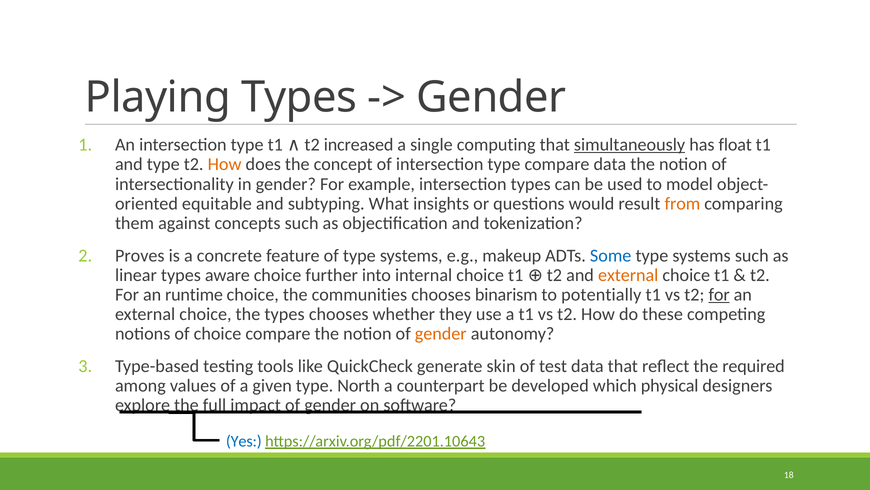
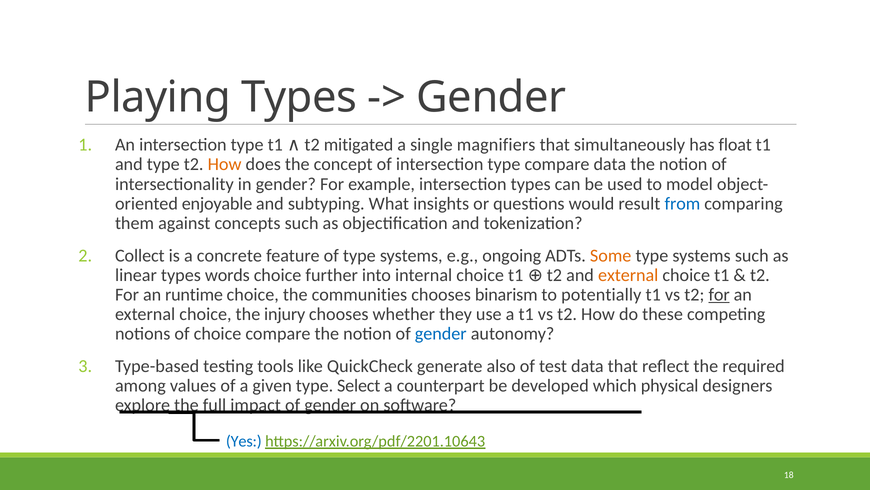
increased: increased -> mitigated
computing: computing -> magnifiers
simultaneously underline: present -> none
equitable: equitable -> enjoyable
from colour: orange -> blue
Proves: Proves -> Collect
makeup: makeup -> ongoing
Some colour: blue -> orange
aware: aware -> words
the types: types -> injury
gender at (441, 334) colour: orange -> blue
skin: skin -> also
North: North -> Select
